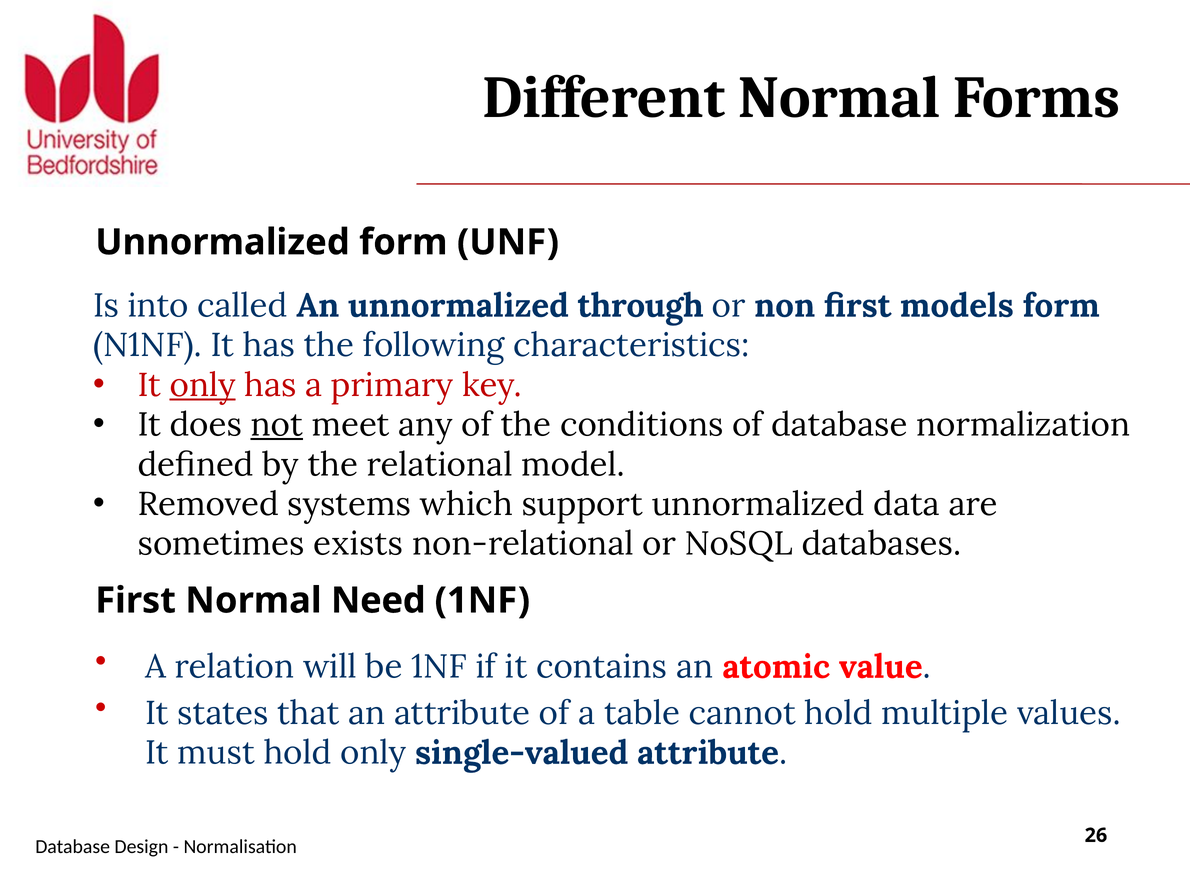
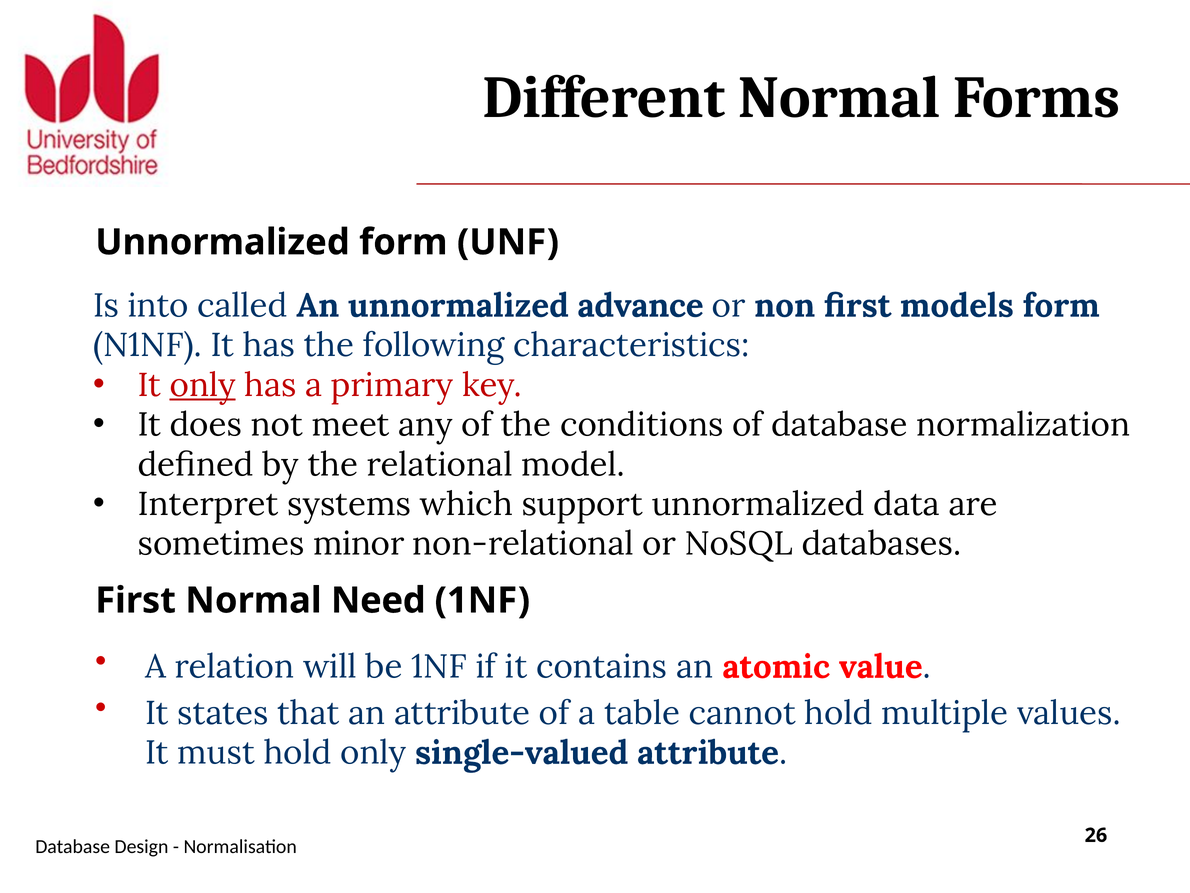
through: through -> advance
not underline: present -> none
Removed: Removed -> Interpret
exists: exists -> minor
